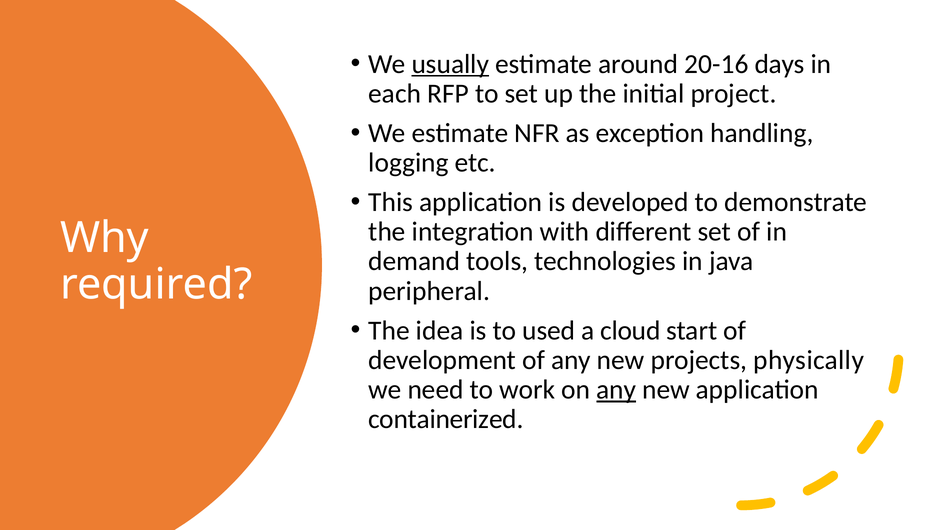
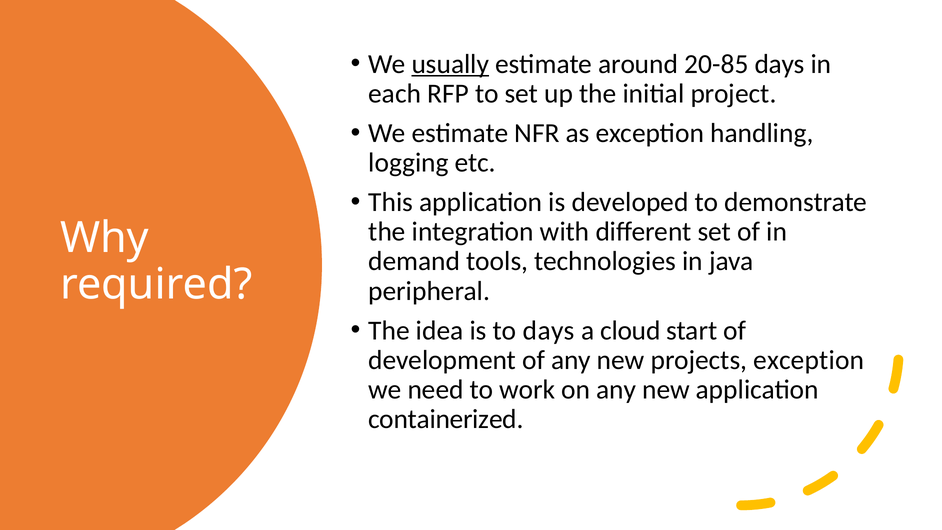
20-16: 20-16 -> 20-85
to used: used -> days
projects physically: physically -> exception
any at (616, 390) underline: present -> none
